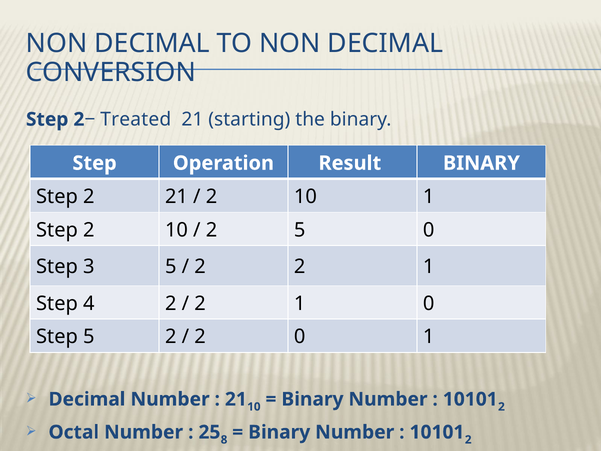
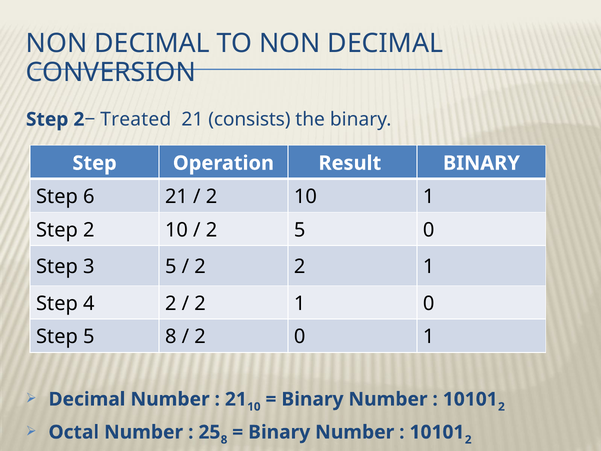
starting: starting -> consists
2 at (89, 196): 2 -> 6
5 2: 2 -> 8
